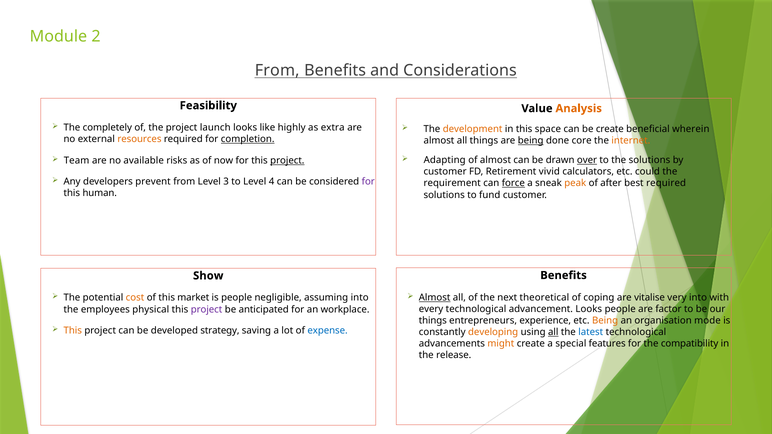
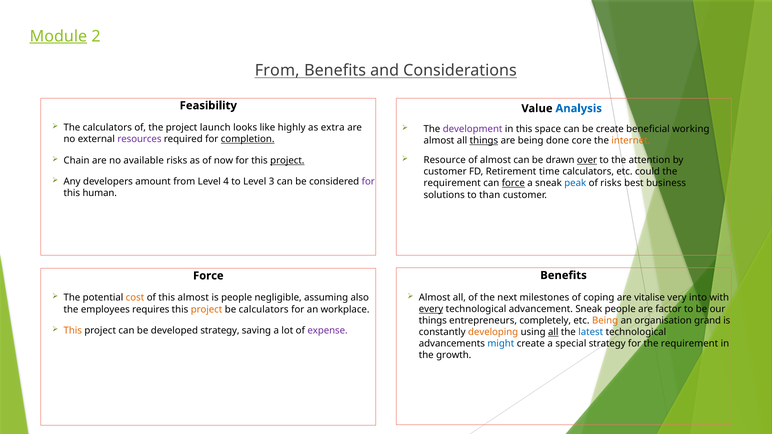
Module underline: none -> present
Analysis colour: orange -> blue
The completely: completely -> calculators
development colour: orange -> purple
wherein: wherein -> working
resources colour: orange -> purple
things at (484, 141) underline: none -> present
being at (531, 141) underline: present -> none
Adapting: Adapting -> Resource
the solutions: solutions -> attention
Team: Team -> Chain
vivid: vivid -> time
prevent: prevent -> amount
3: 3 -> 4
4: 4 -> 3
peak colour: orange -> blue
of after: after -> risks
best required: required -> business
fund: fund -> than
Show at (208, 276): Show -> Force
Almost at (435, 298) underline: present -> none
theoretical: theoretical -> milestones
this market: market -> almost
assuming into: into -> also
every underline: none -> present
advancement Looks: Looks -> Sneak
physical: physical -> requires
project at (207, 310) colour: purple -> orange
be anticipated: anticipated -> calculators
experience: experience -> completely
mode: mode -> grand
expense colour: blue -> purple
might colour: orange -> blue
special features: features -> strategy
for the compatibility: compatibility -> requirement
release: release -> growth
